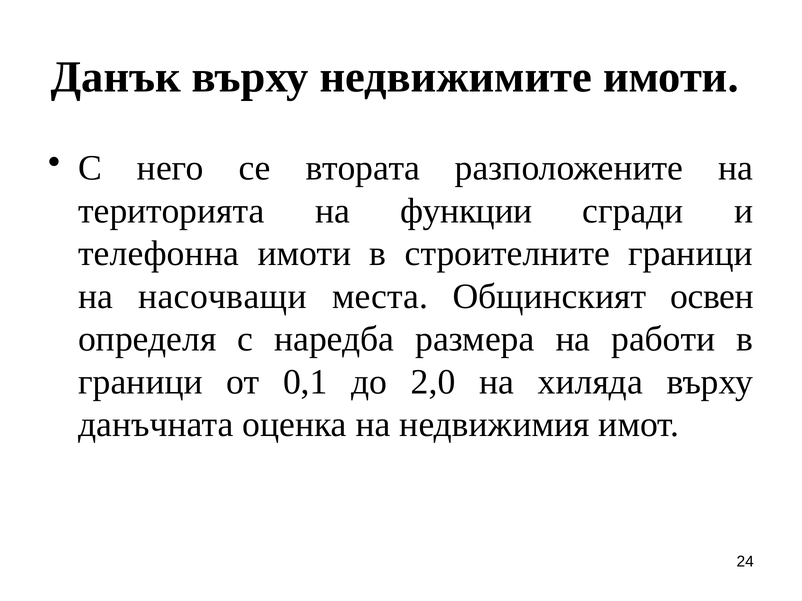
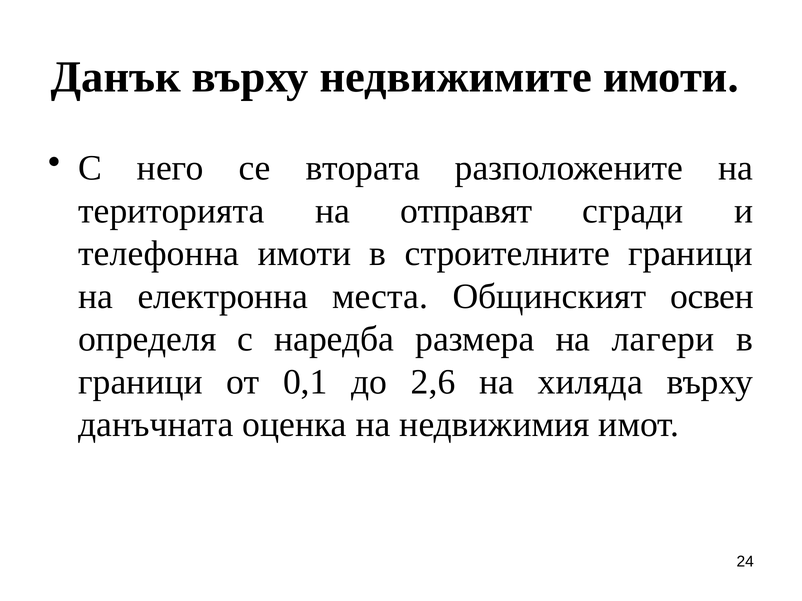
функции: функции -> отправят
насочващи: насочващи -> електронна
работи: работи -> лагери
2,0: 2,0 -> 2,6
